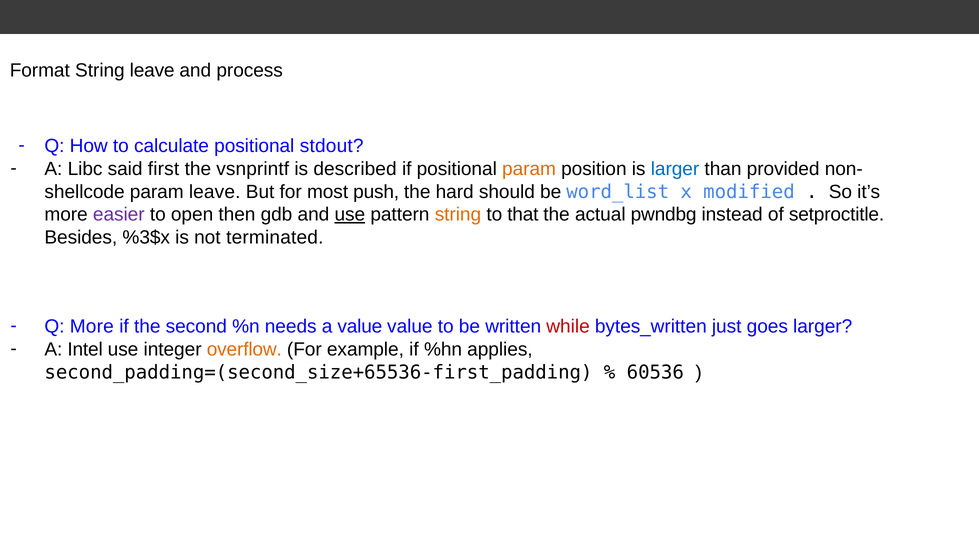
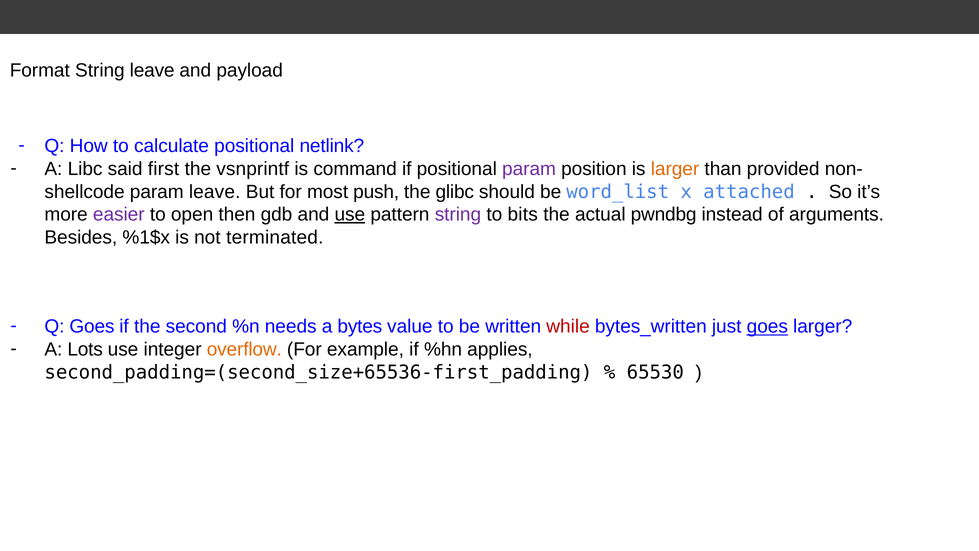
process: process -> payload
stdout: stdout -> netlink
described: described -> command
param at (529, 169) colour: orange -> purple
larger at (675, 169) colour: blue -> orange
hard: hard -> glibc
modified: modified -> attached
string at (458, 214) colour: orange -> purple
that: that -> bits
setproctitle: setproctitle -> arguments
%3$x: %3$x -> %1$x
Q More: More -> Goes
a value: value -> bytes
goes at (767, 326) underline: none -> present
Intel: Intel -> Lots
60536: 60536 -> 65530
